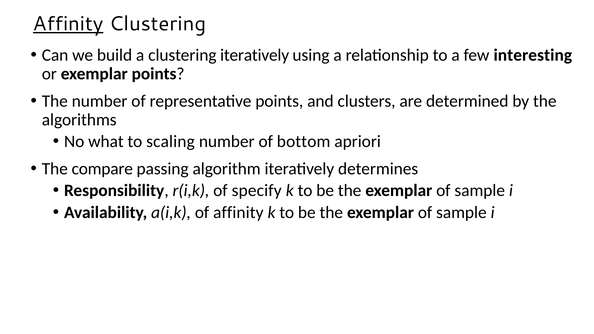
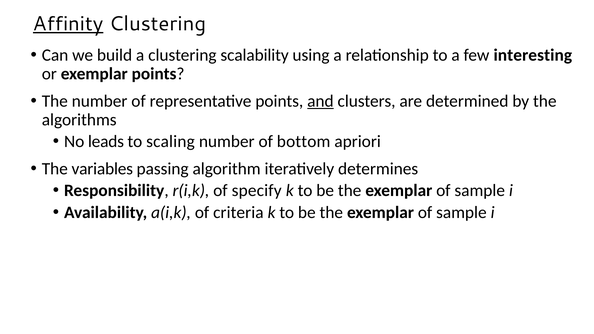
clustering iteratively: iteratively -> scalability
and underline: none -> present
what: what -> leads
compare: compare -> variables
of affinity: affinity -> criteria
